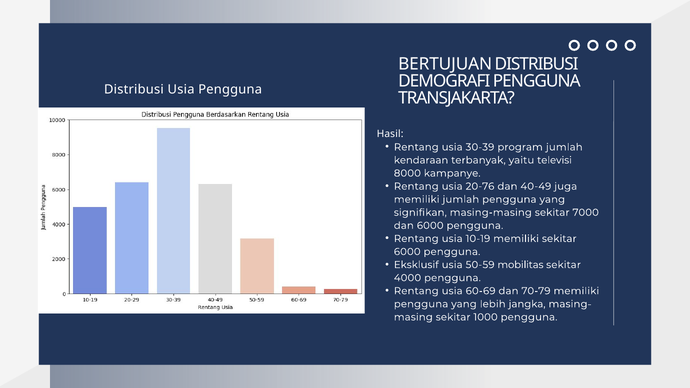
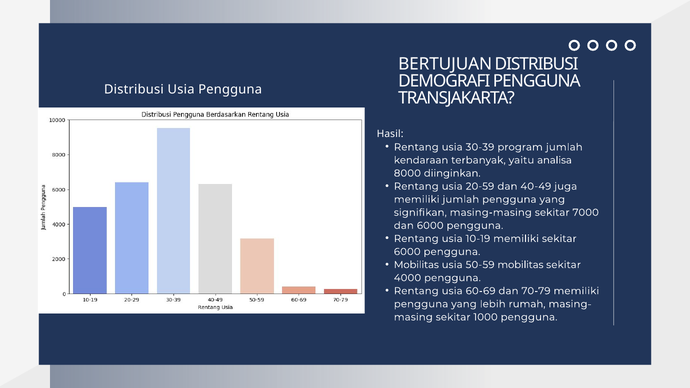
televisi: televisi -> analisa
kampanye: kampanye -> diinginkan
20-76: 20-76 -> 20-59
Eksklusif at (416, 265): Eksklusif -> Mobilitas
jangka: jangka -> rumah
